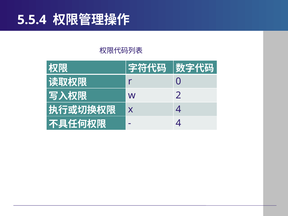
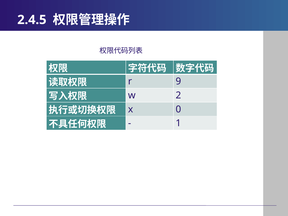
5.5.4: 5.5.4 -> 2.4.5
0: 0 -> 9
x 4: 4 -> 0
4 at (178, 123): 4 -> 1
